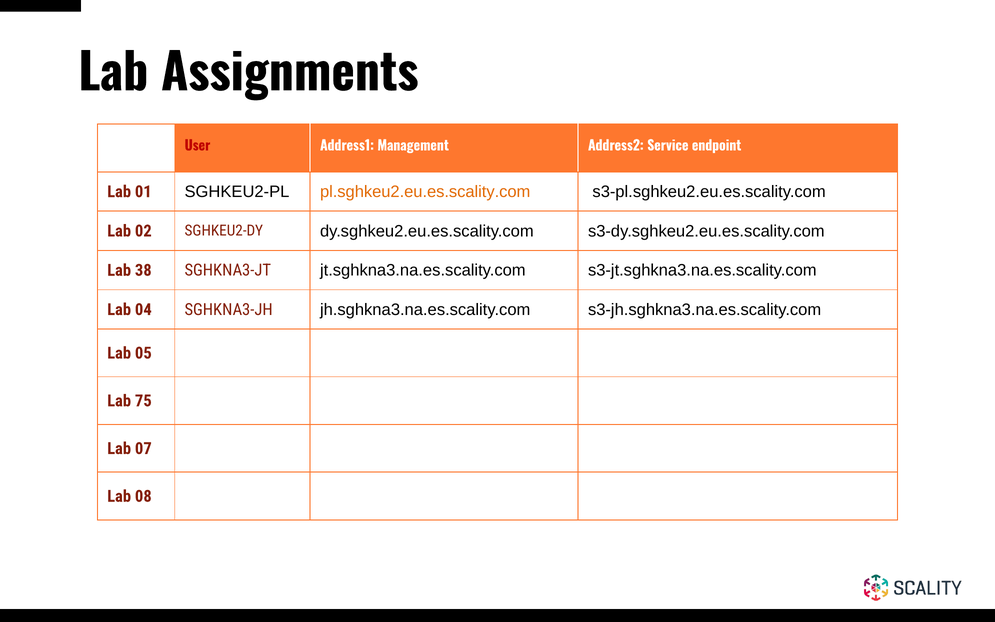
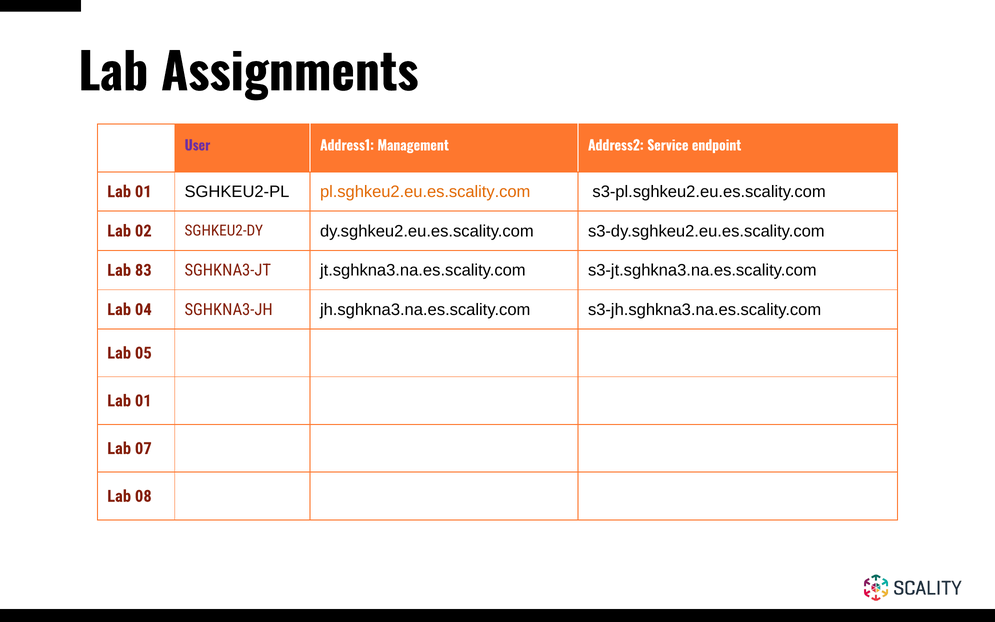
User colour: red -> purple
38: 38 -> 83
75 at (143, 401): 75 -> 01
